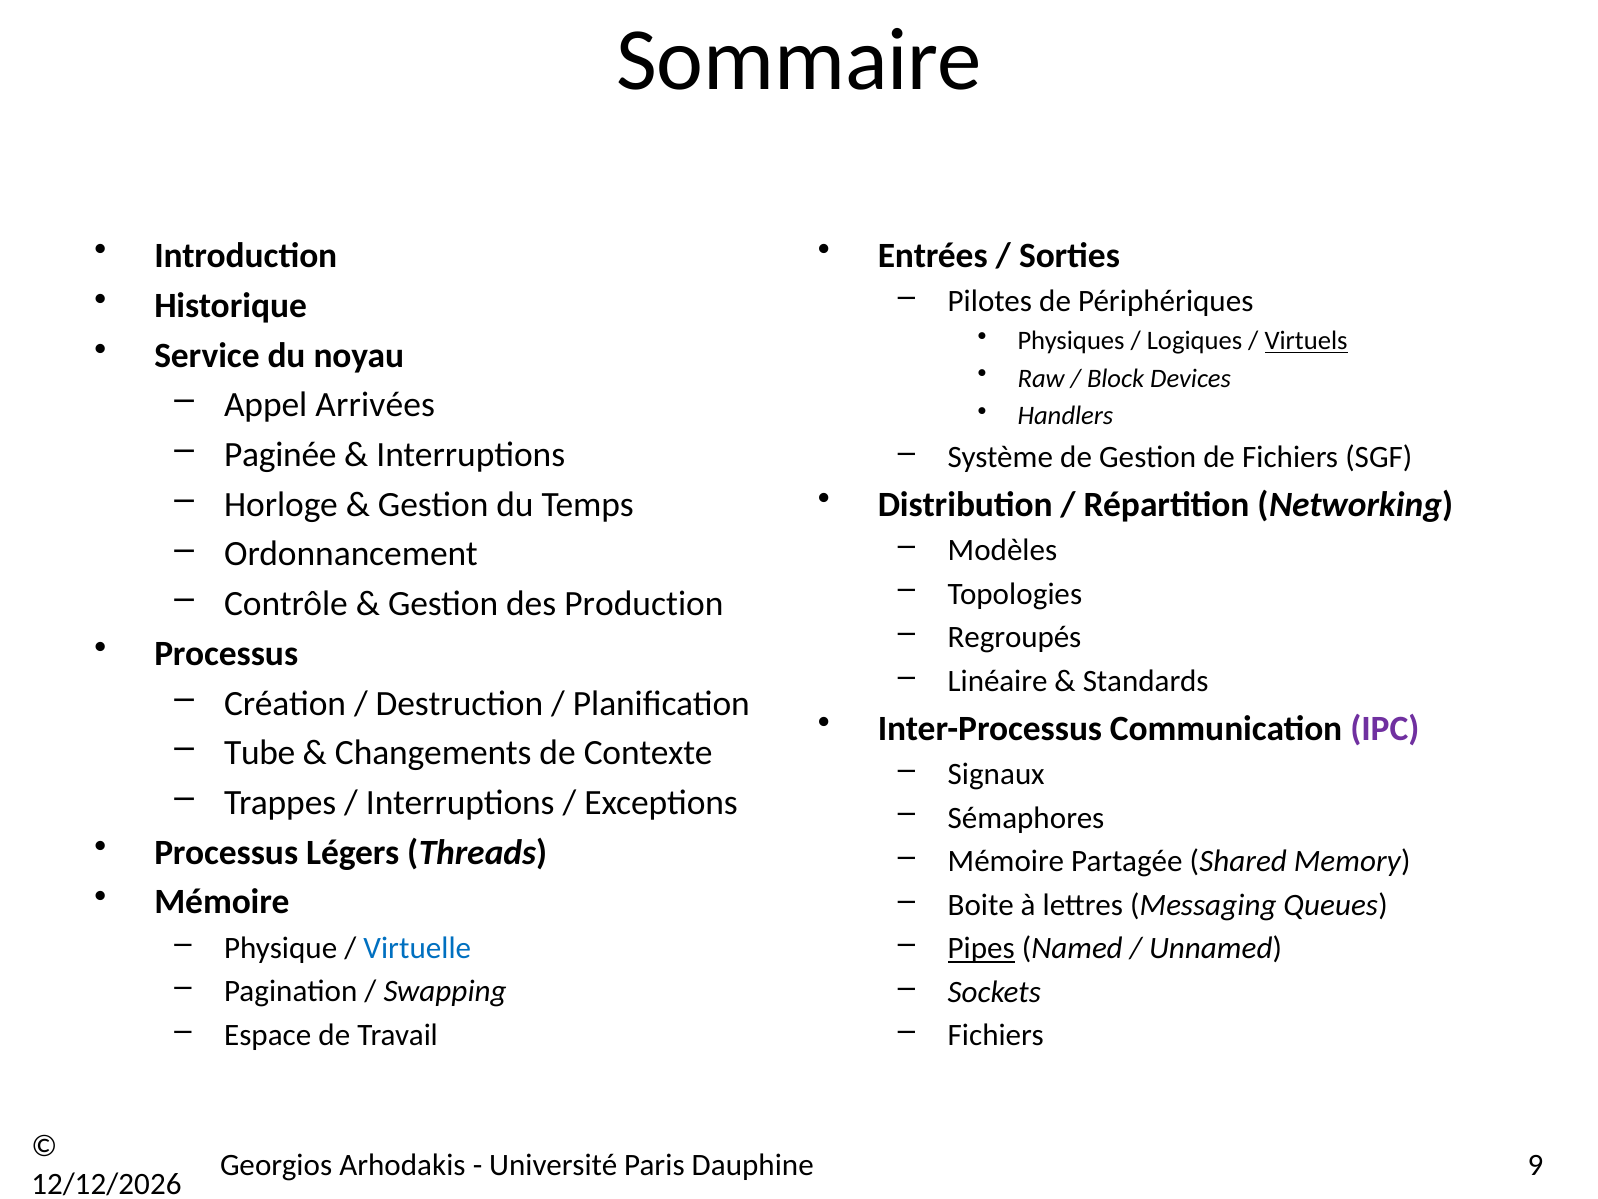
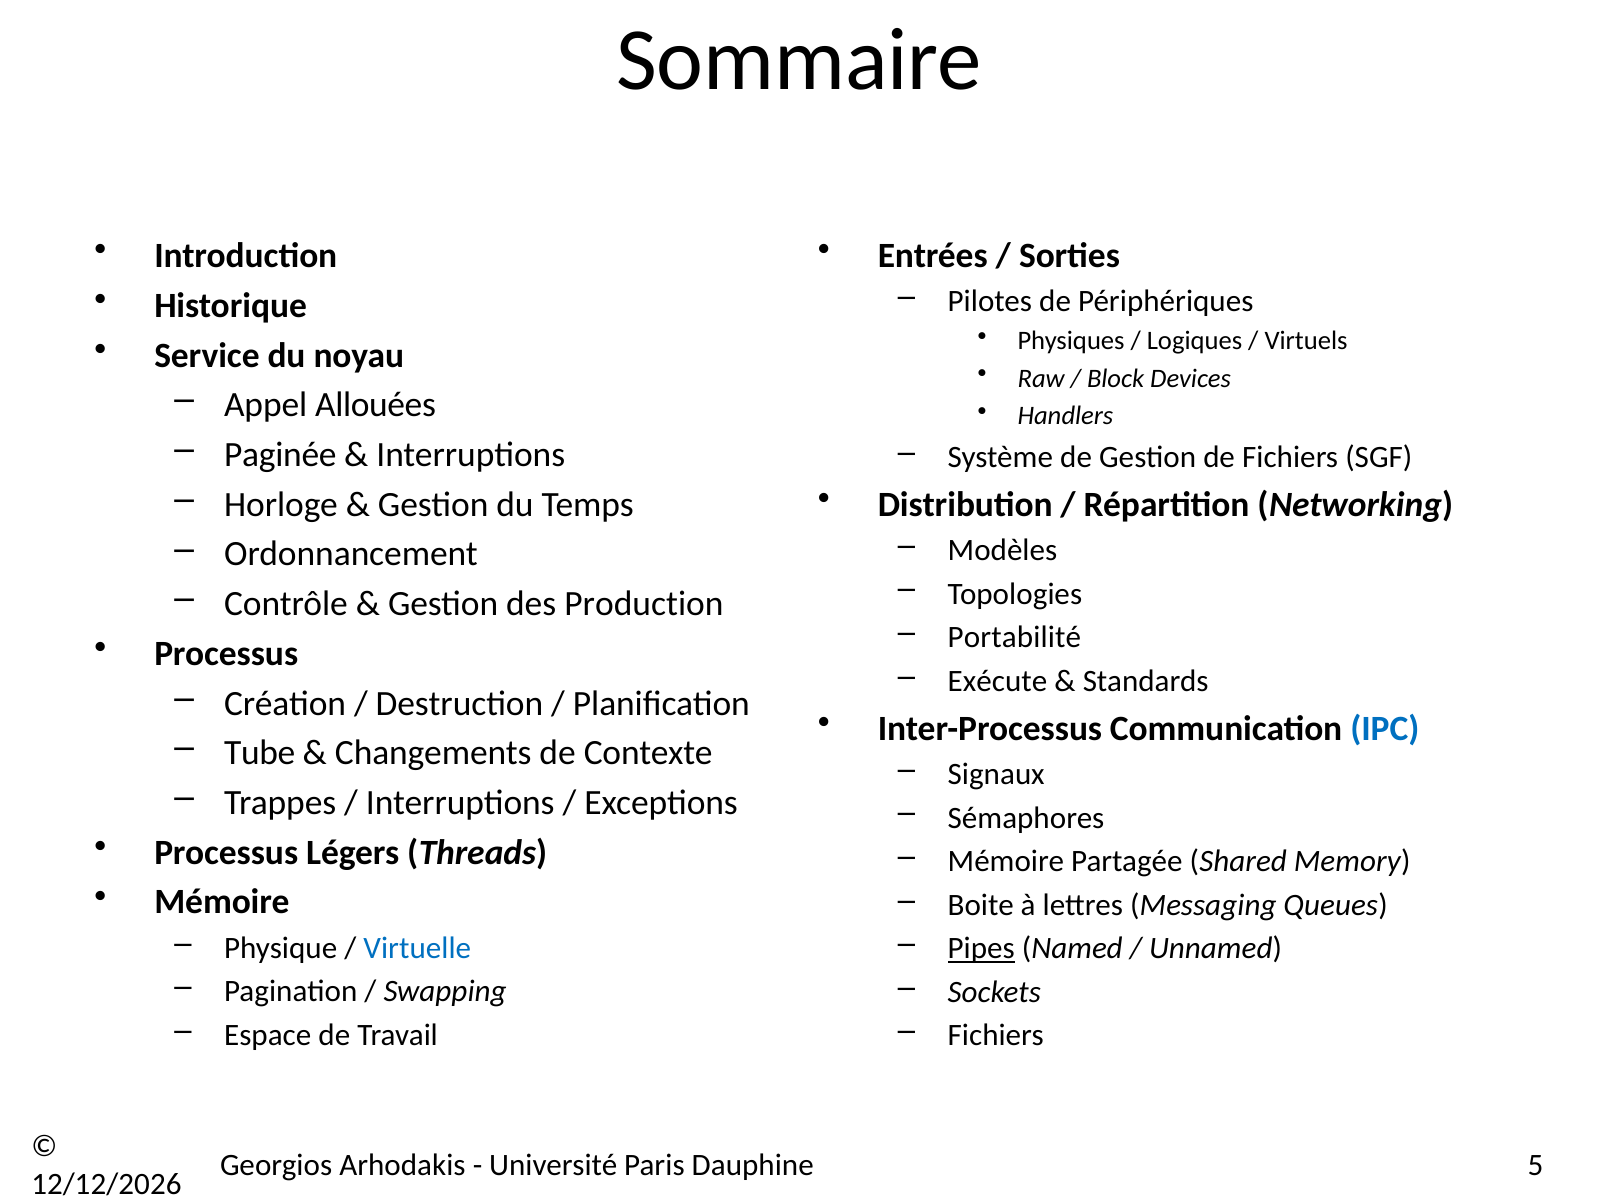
Virtuels underline: present -> none
Arrivées: Arrivées -> Allouées
Regroupés: Regroupés -> Portabilité
Linéaire: Linéaire -> Exécute
IPC colour: purple -> blue
9: 9 -> 5
